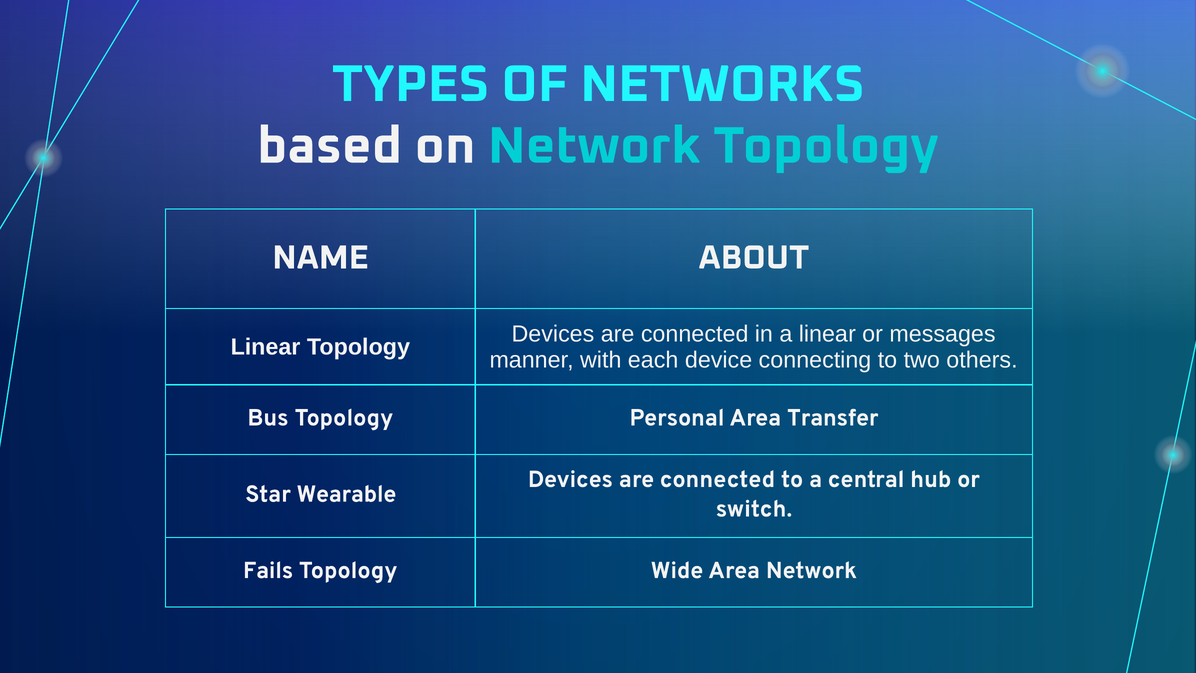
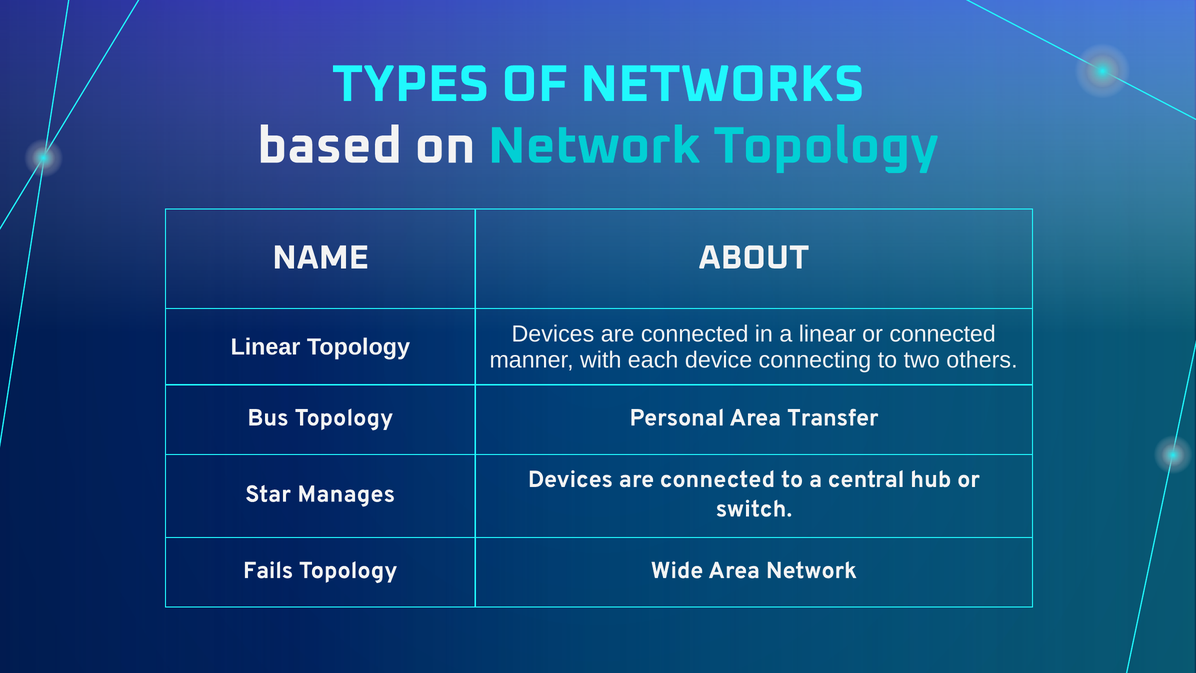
or messages: messages -> connected
Wearable: Wearable -> Manages
